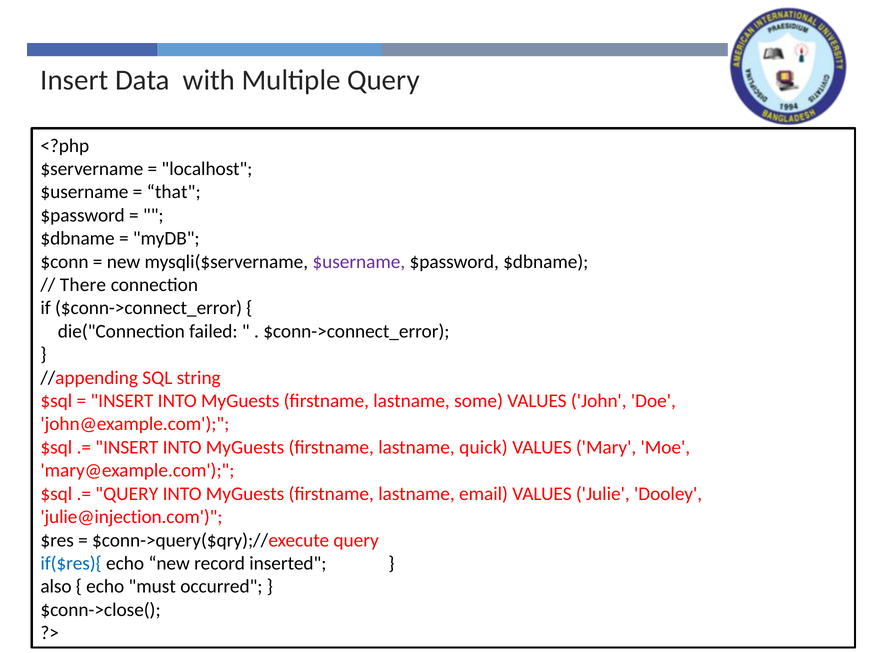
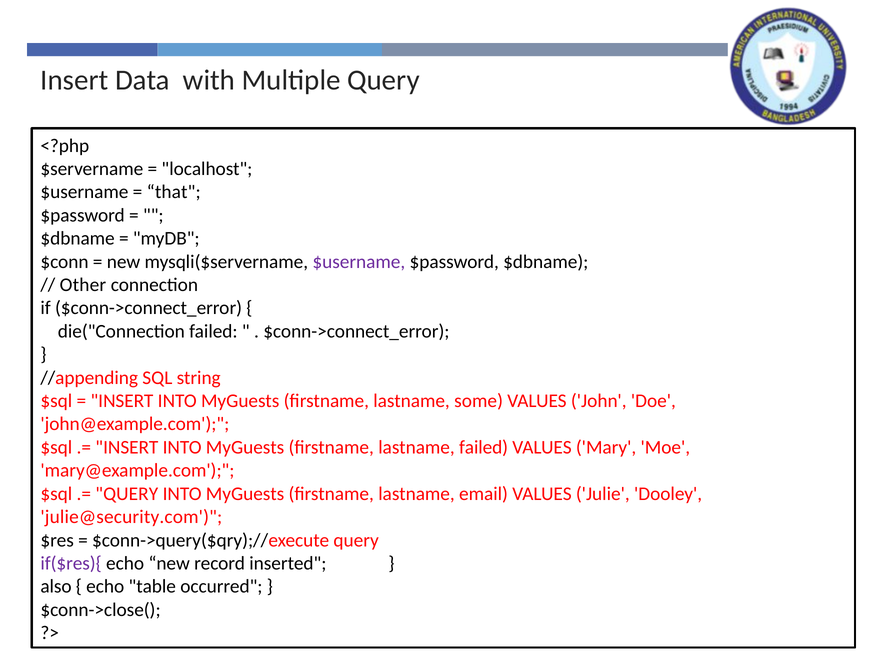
There: There -> Other
lastname quick: quick -> failed
julie@injection.com: julie@injection.com -> julie@security.com
if($res){ colour: blue -> purple
must: must -> table
